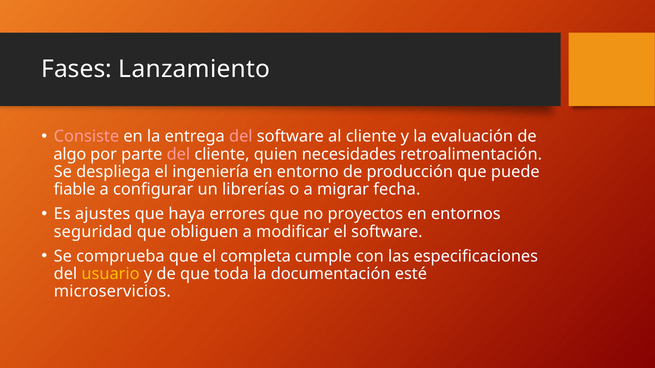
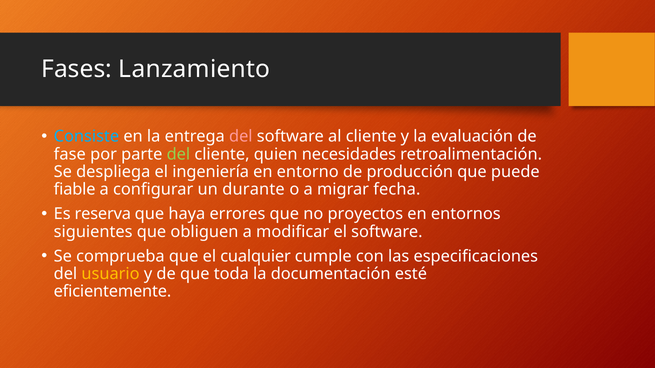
Consiste colour: pink -> light blue
algo: algo -> fase
del at (178, 154) colour: pink -> light green
librerías: librerías -> durante
ajustes: ajustes -> reserva
seguridad: seguridad -> siguientes
completa: completa -> cualquier
microservicios: microservicios -> eficientemente
